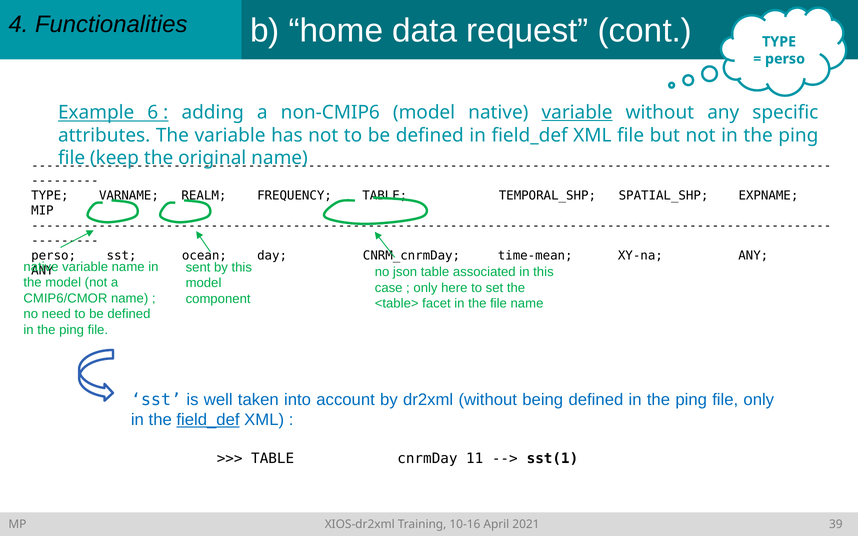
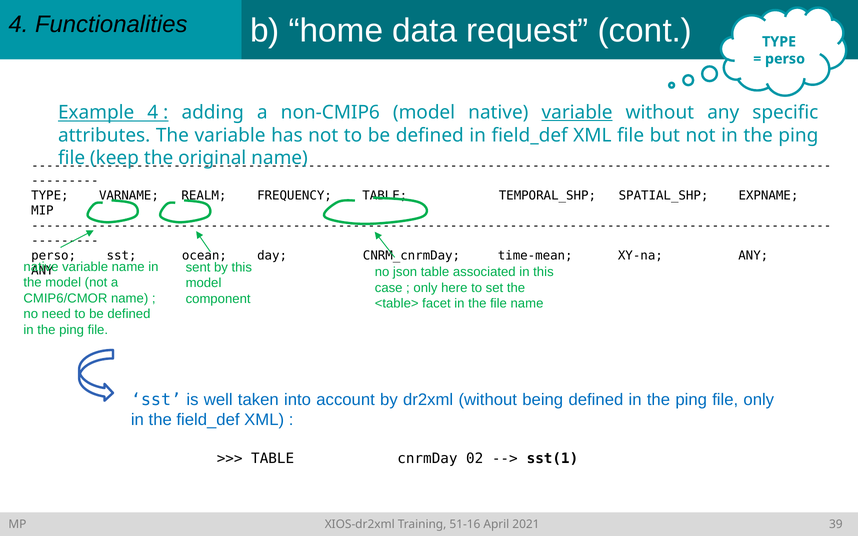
Example 6: 6 -> 4
field_def at (208, 420) underline: present -> none
11: 11 -> 02
10-16: 10-16 -> 51-16
